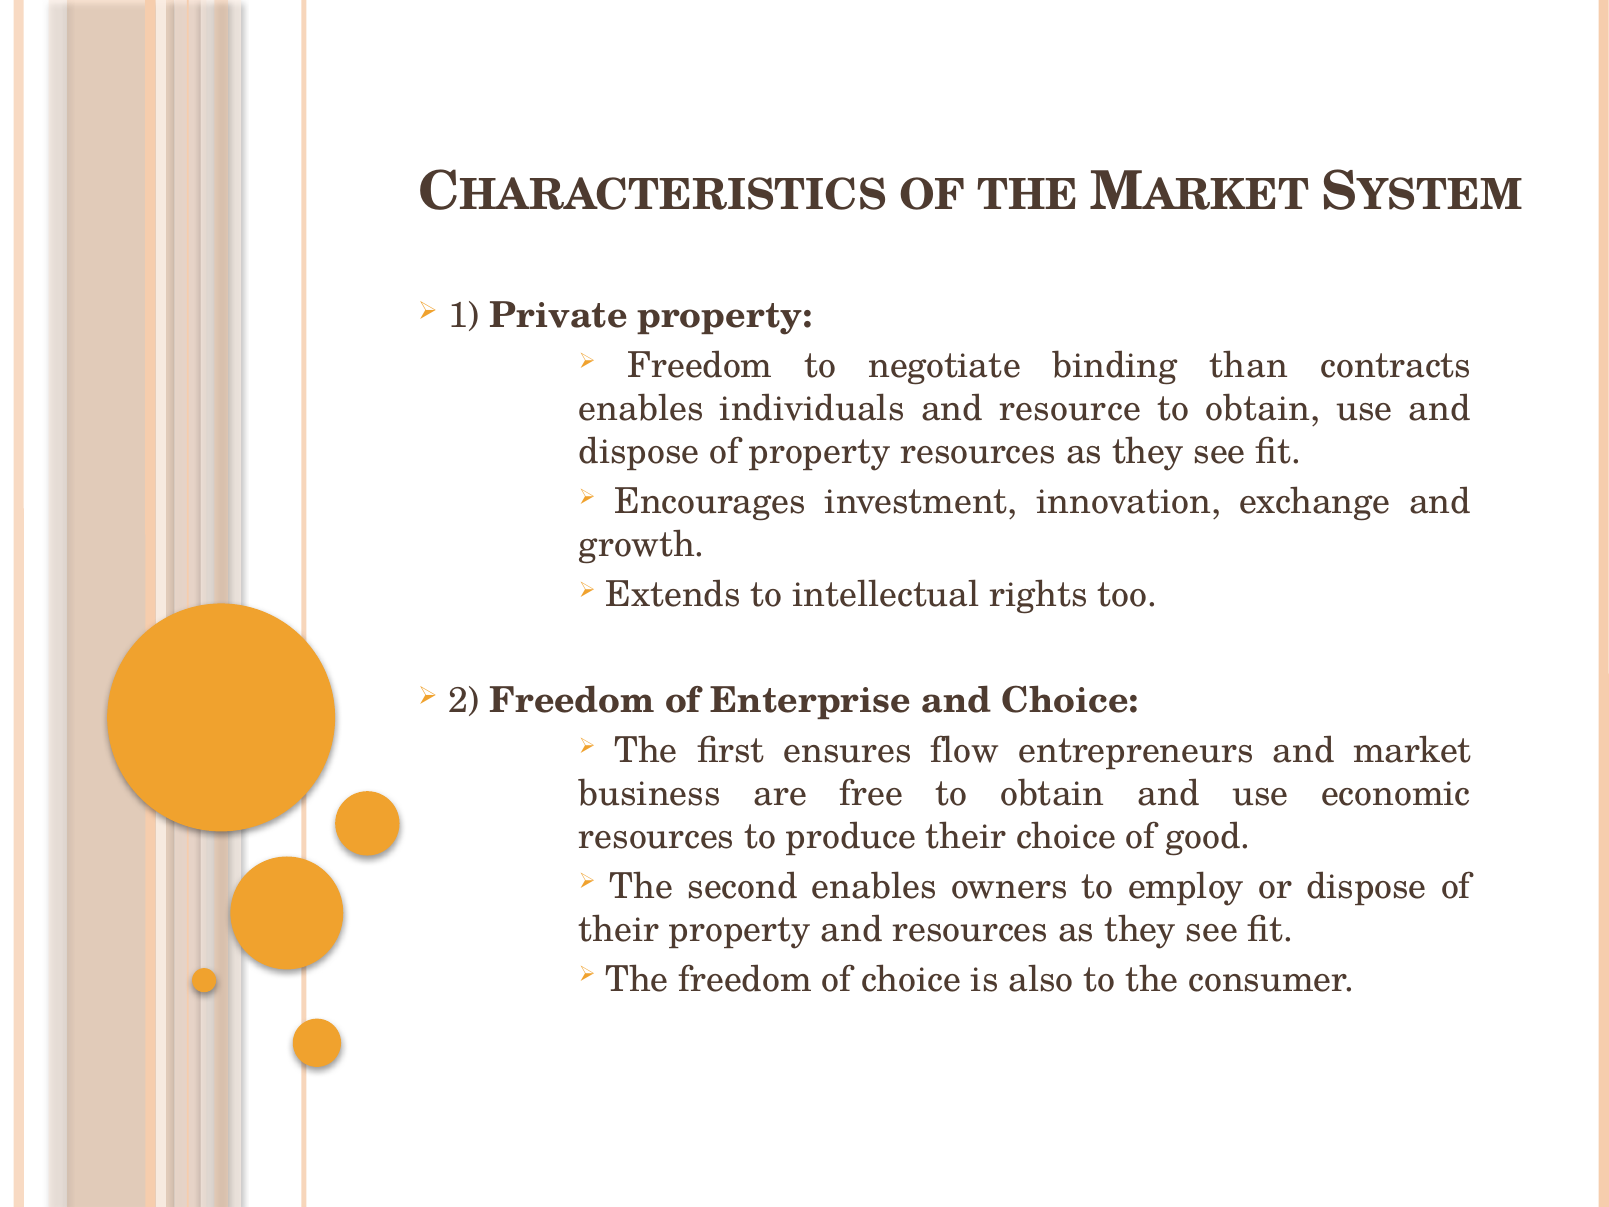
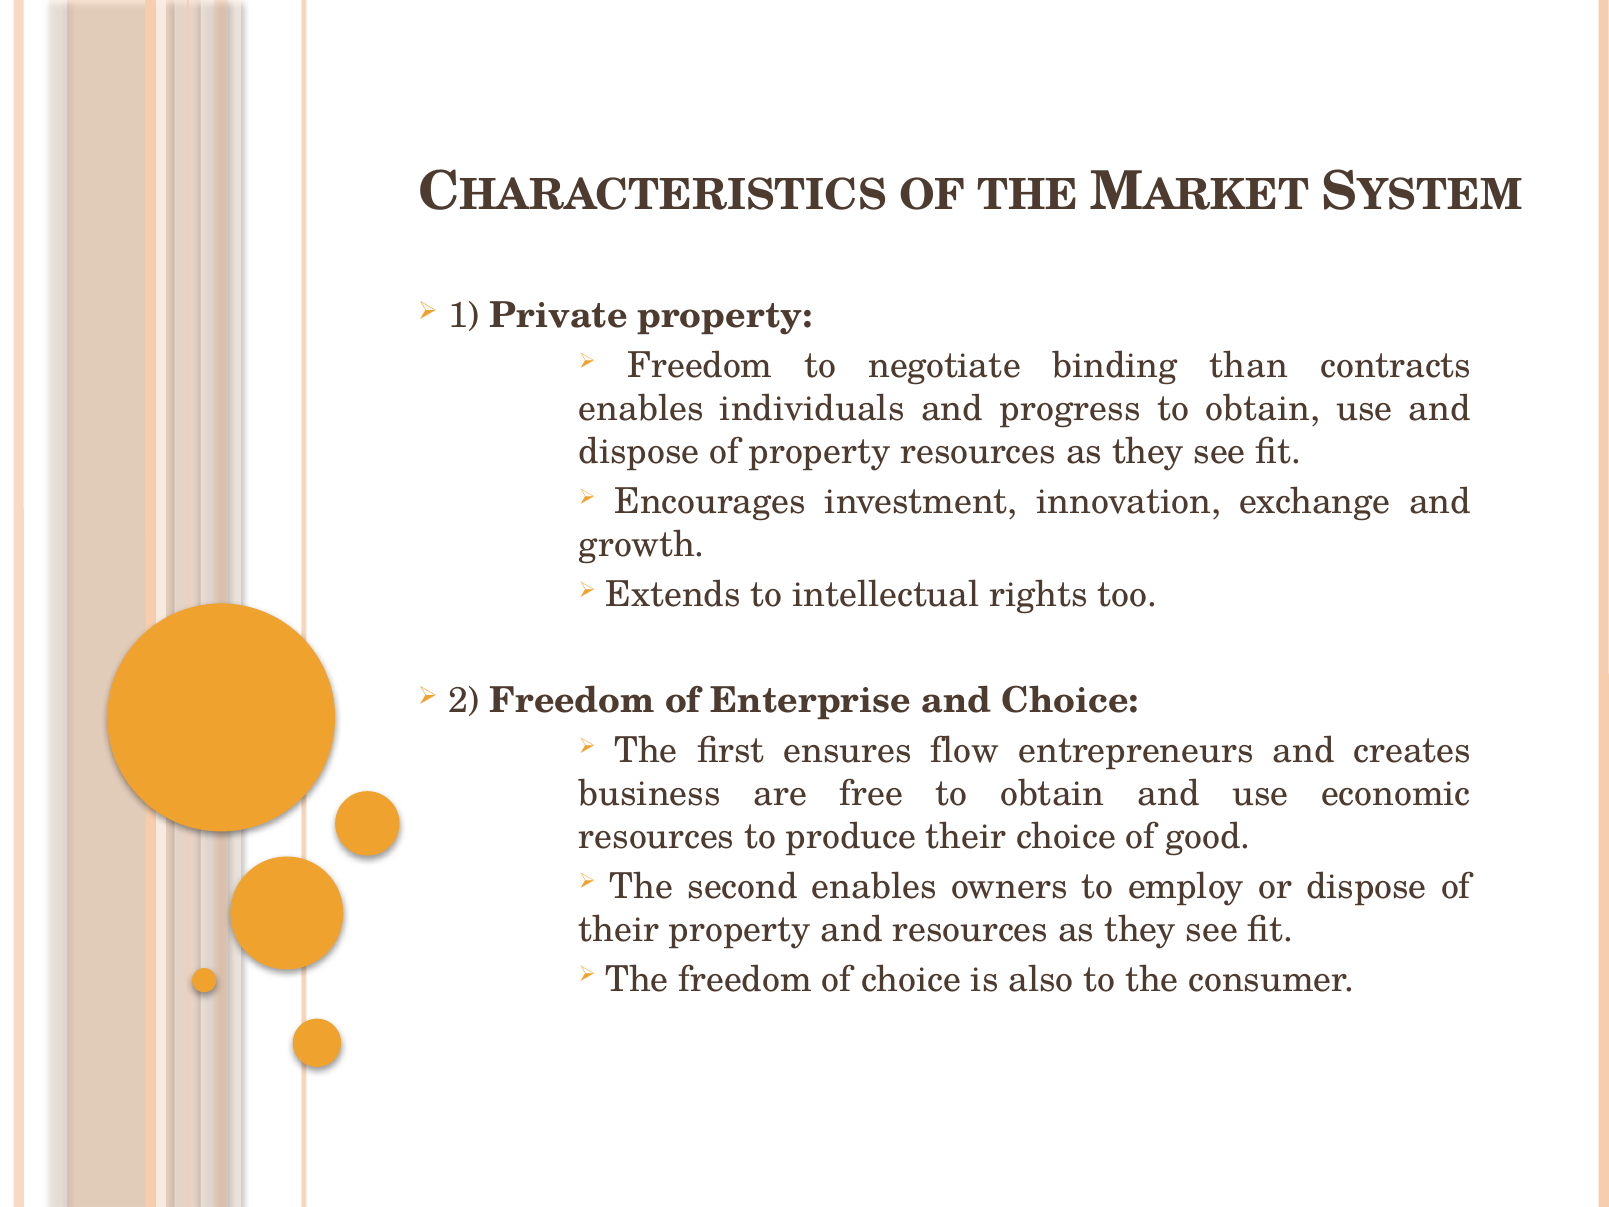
resource: resource -> progress
market: market -> creates
